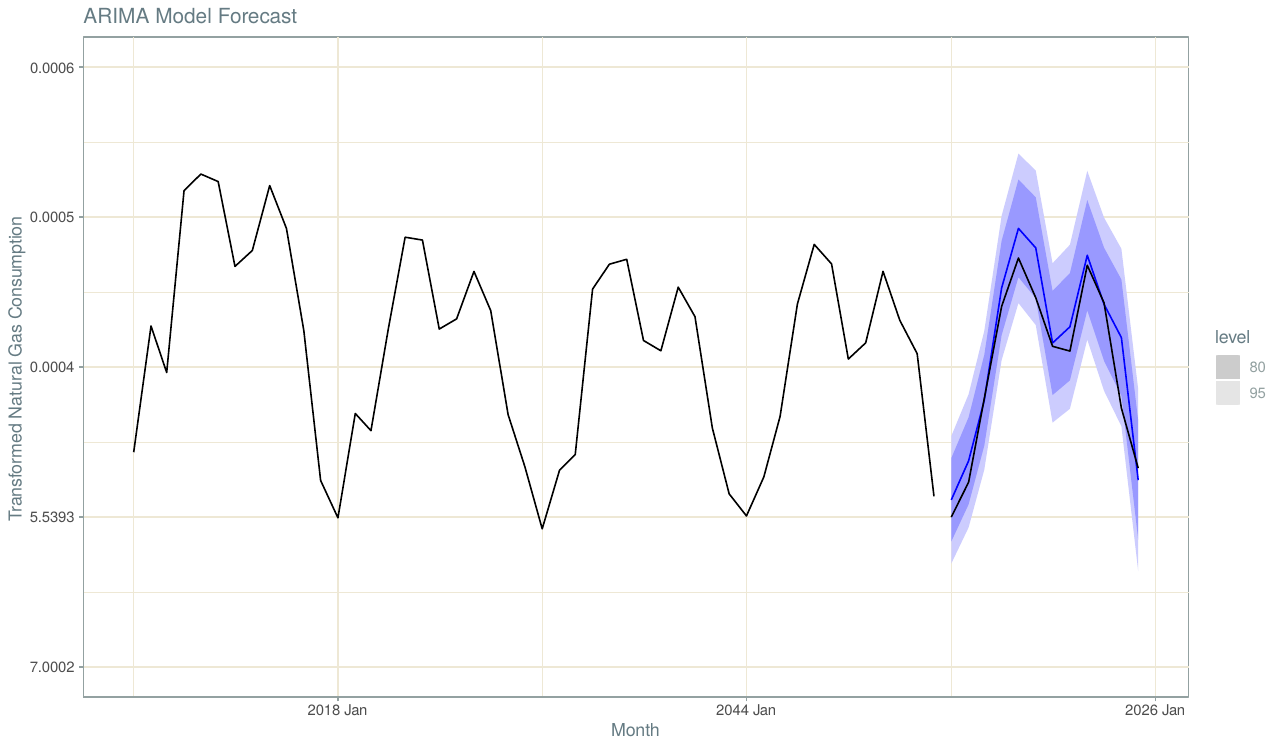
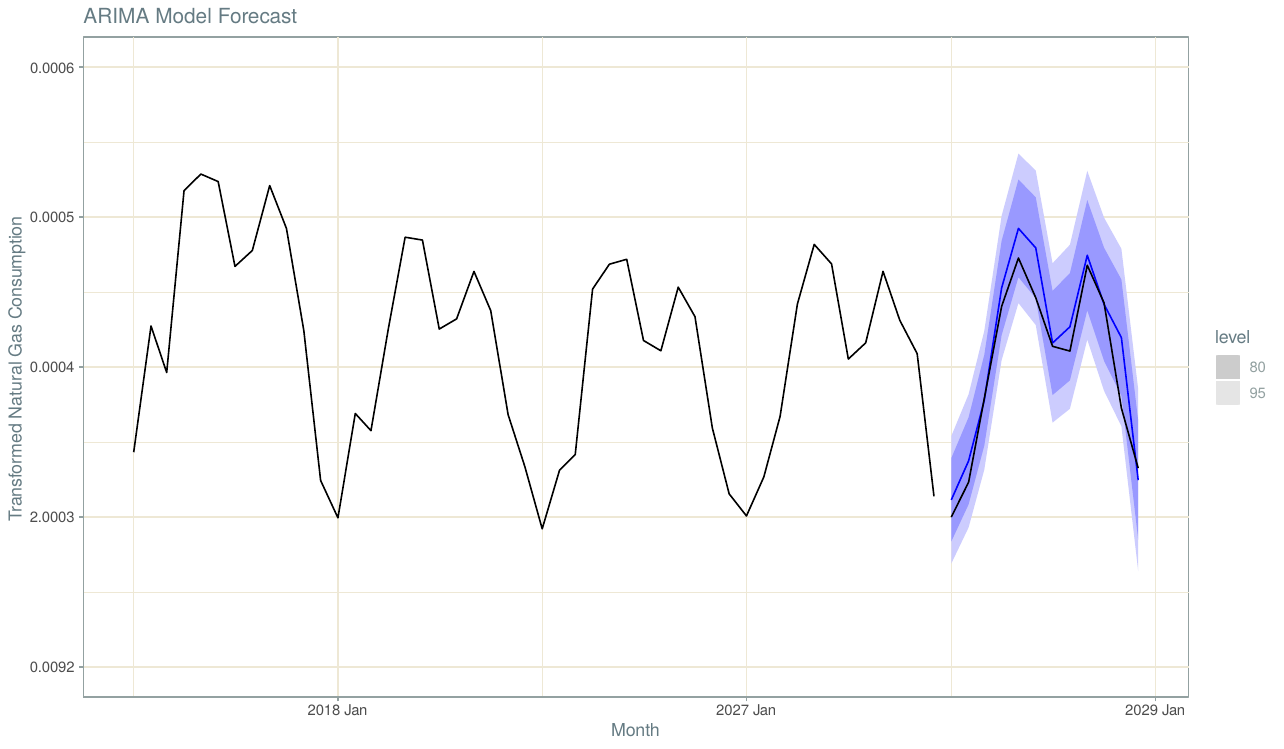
5.5393: 5.5393 -> 2.0003
7.0002: 7.0002 -> 0.0092
2044: 2044 -> 2027
2026: 2026 -> 2029
